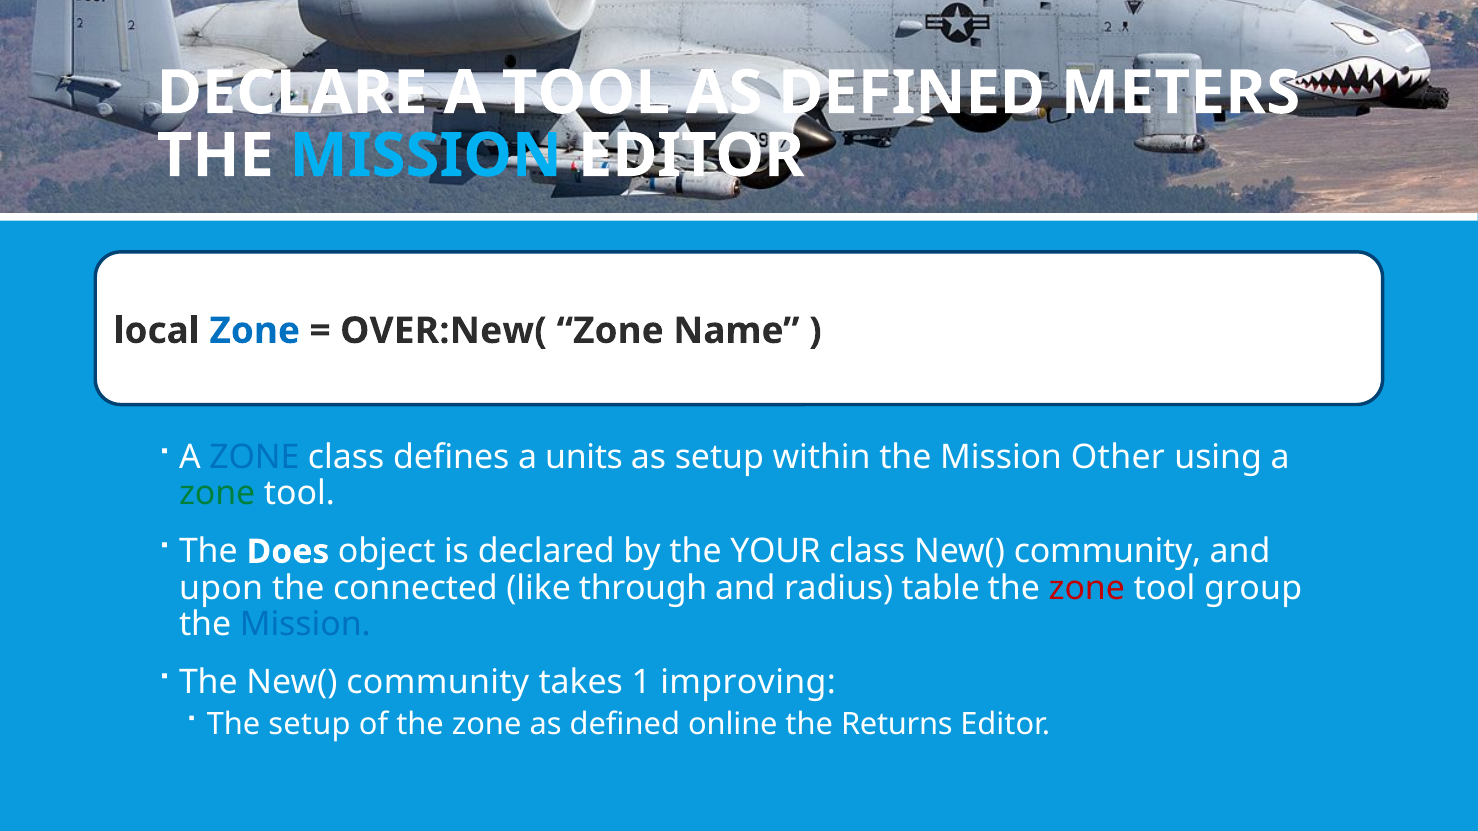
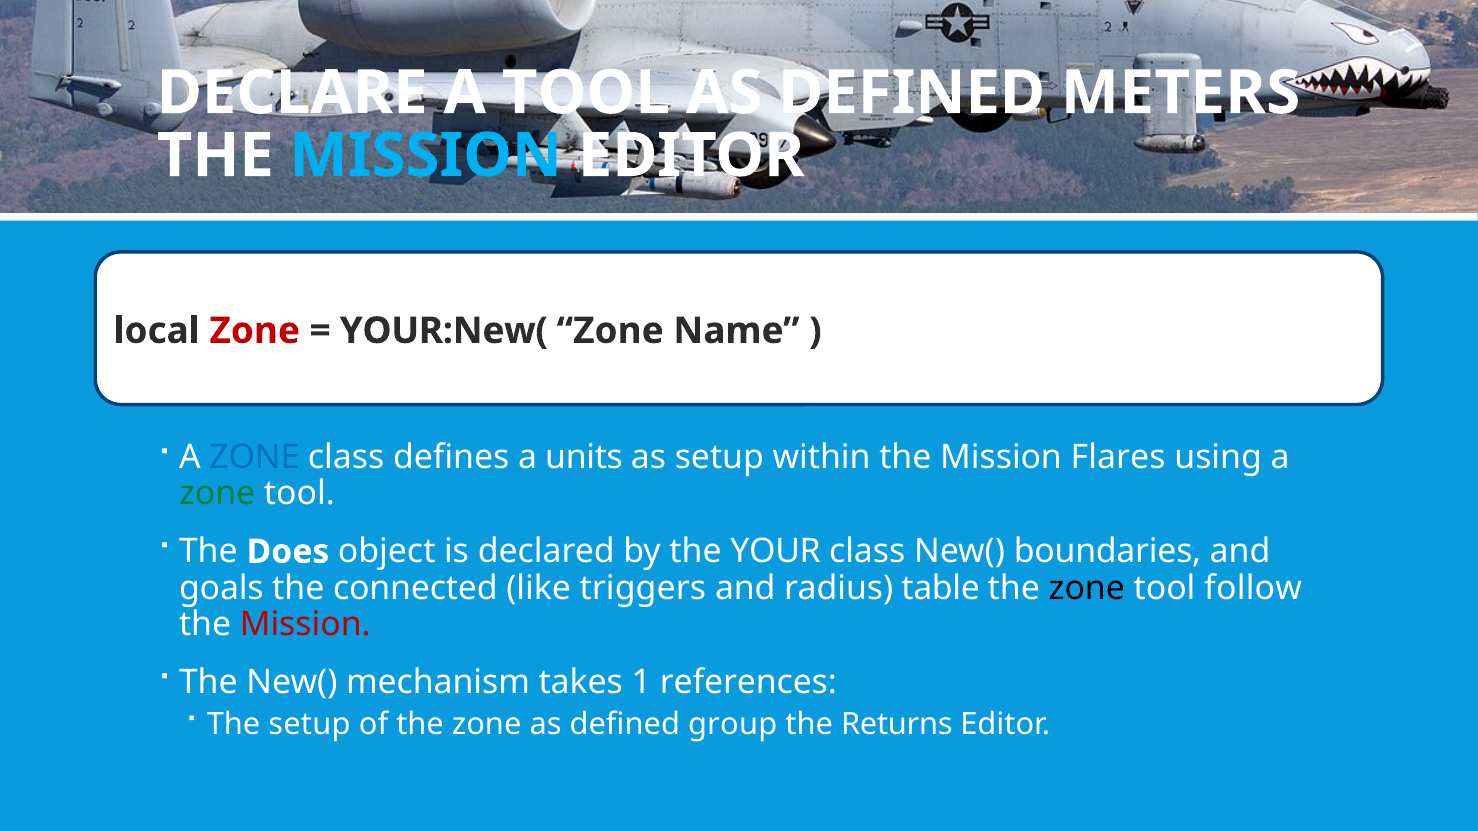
Zone at (255, 331) colour: blue -> red
OVER:New(: OVER:New( -> YOUR:New(
Other: Other -> Flares
class New( community: community -> boundaries
upon: upon -> goals
through: through -> triggers
zone at (1087, 588) colour: red -> black
group: group -> follow
Mission at (305, 625) colour: blue -> red
The New( community: community -> mechanism
improving: improving -> references
online: online -> group
